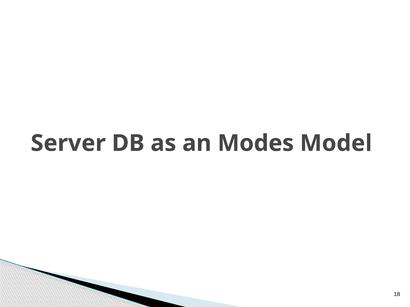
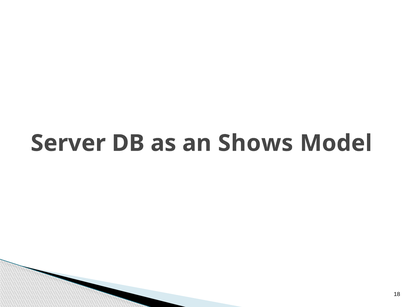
Modes: Modes -> Shows
